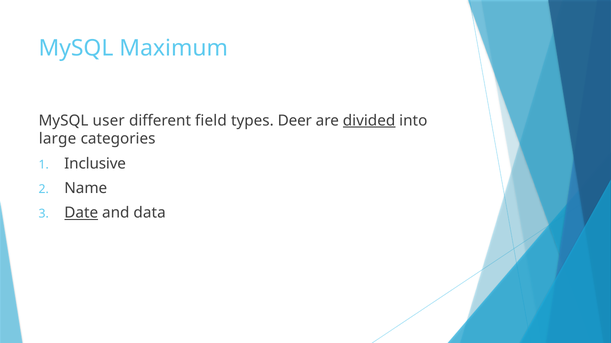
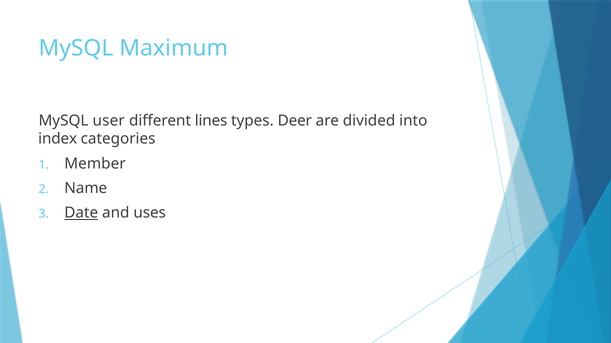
field: field -> lines
divided underline: present -> none
large: large -> index
Inclusive: Inclusive -> Member
data: data -> uses
